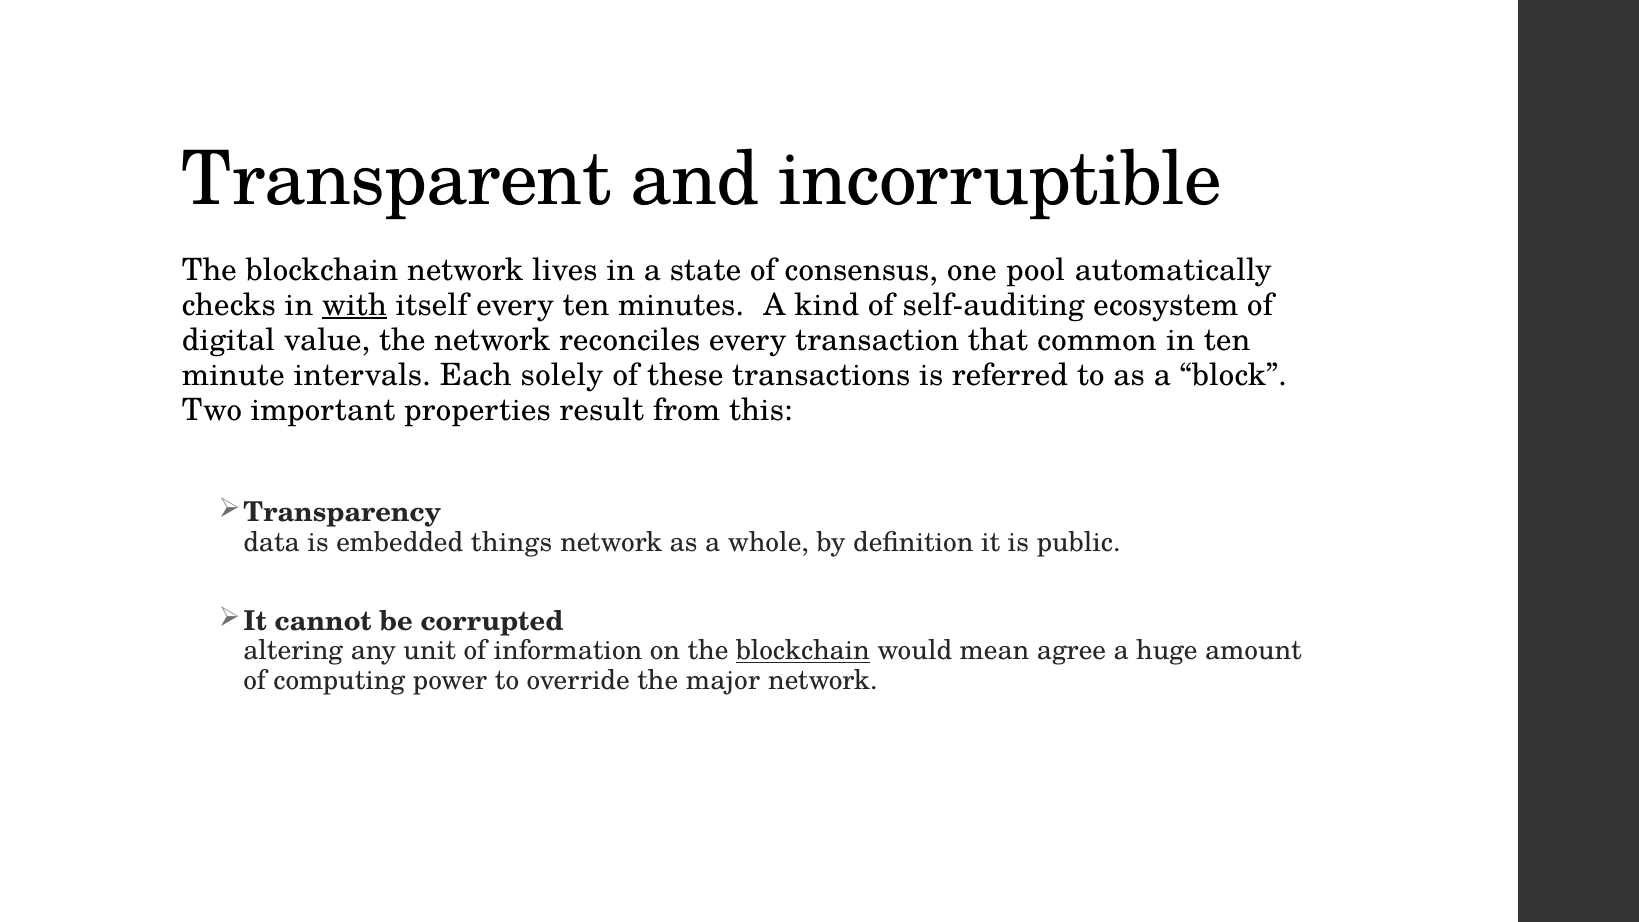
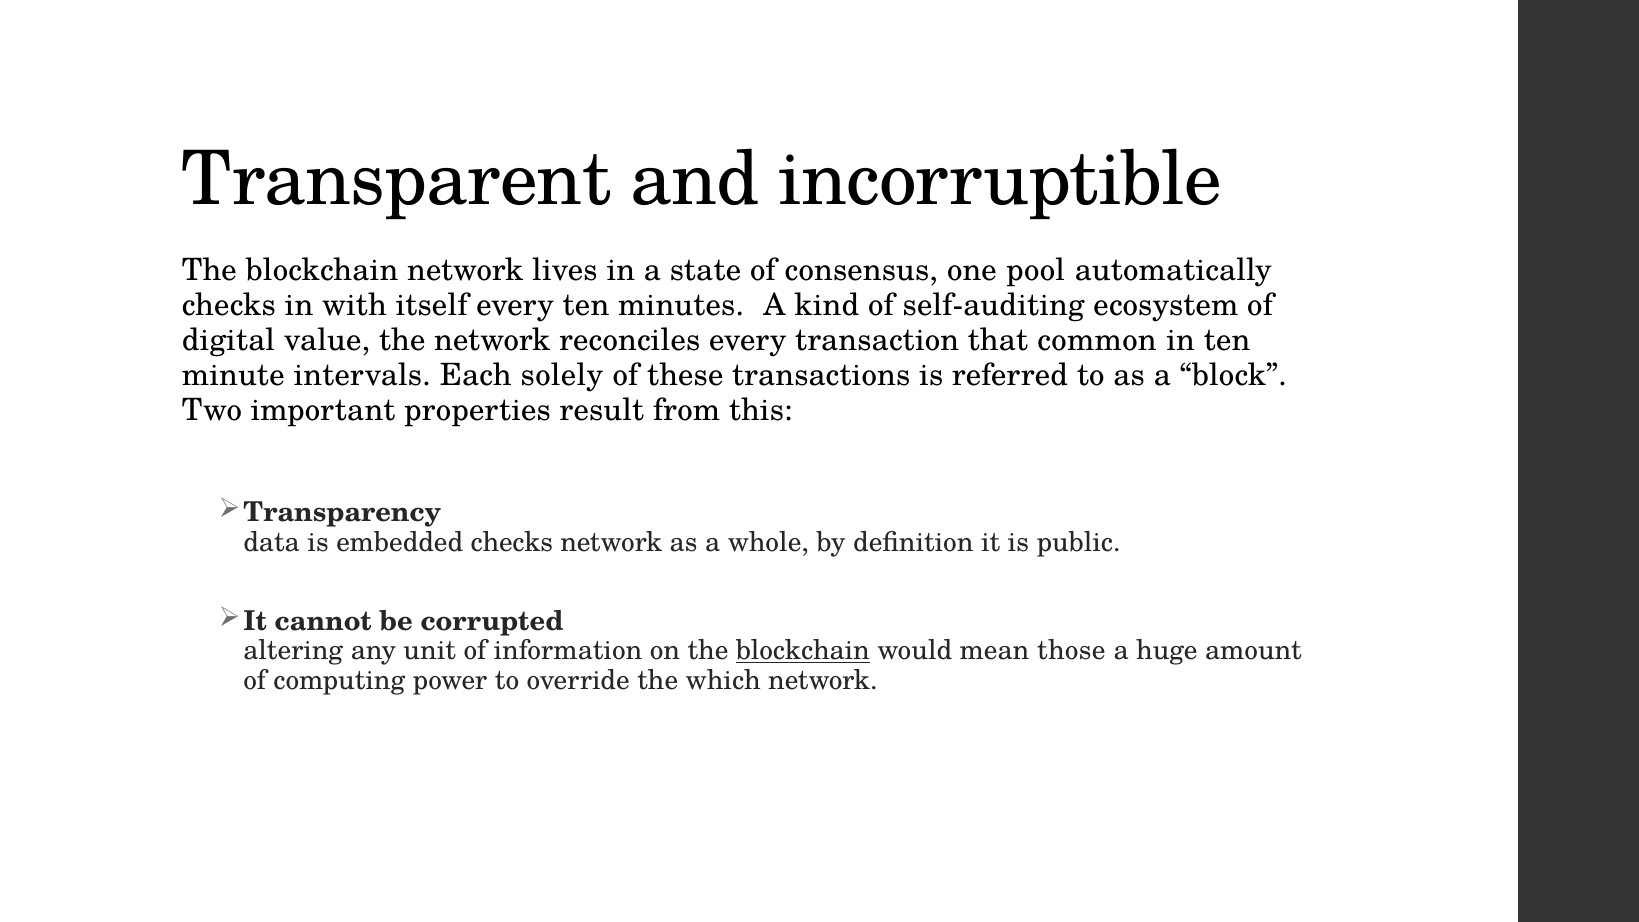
with underline: present -> none
embedded things: things -> checks
agree: agree -> those
major: major -> which
